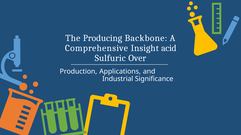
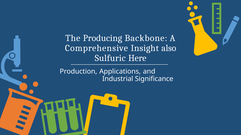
acid: acid -> also
Over: Over -> Here
